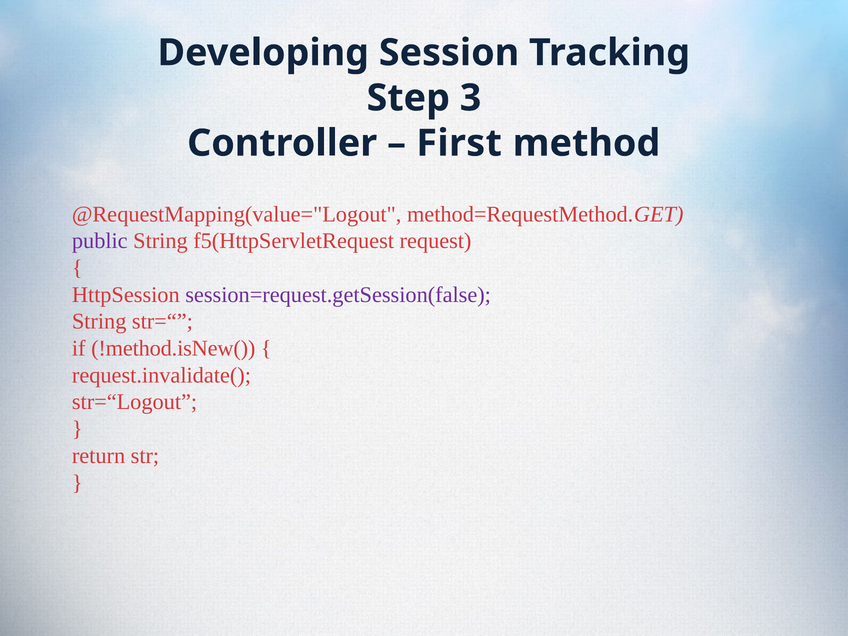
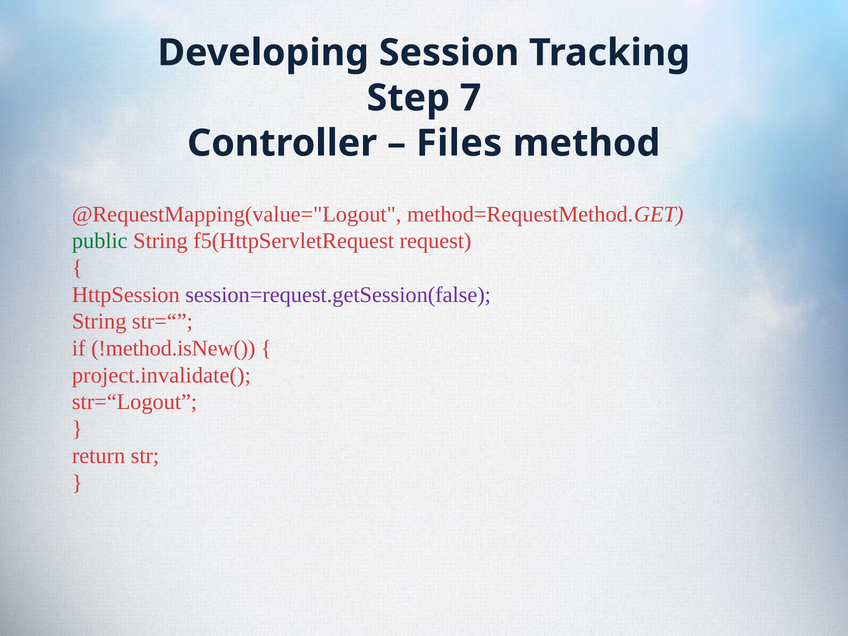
3: 3 -> 7
First: First -> Files
public colour: purple -> green
request.invalidate(: request.invalidate( -> project.invalidate(
